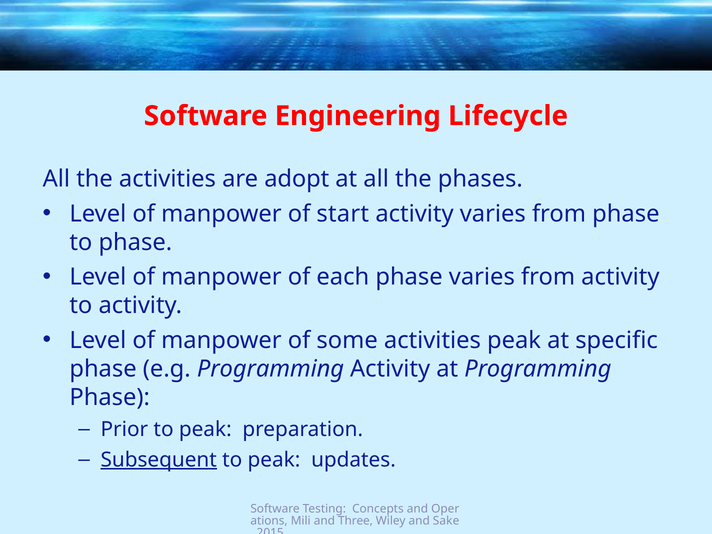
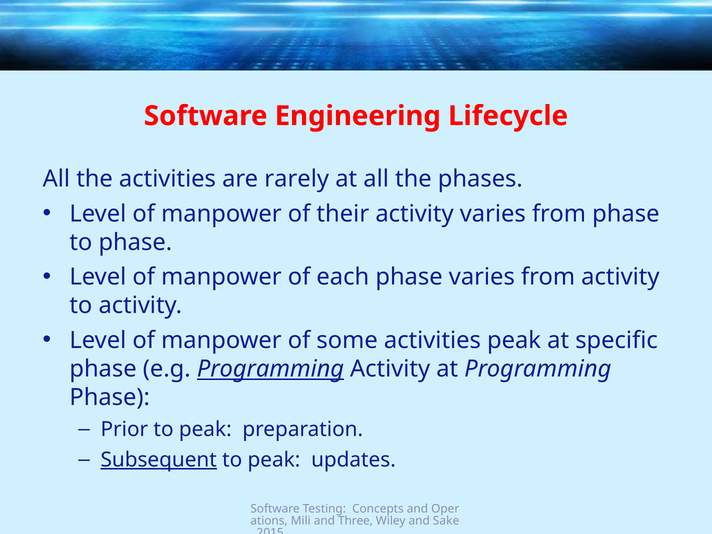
adopt: adopt -> rarely
start: start -> their
Programming at (270, 369) underline: none -> present
